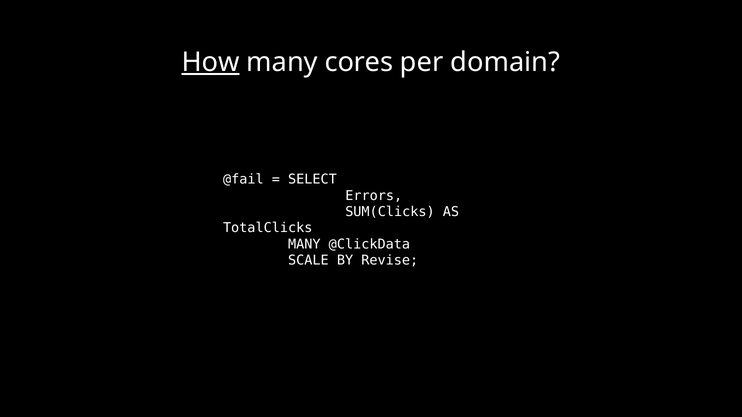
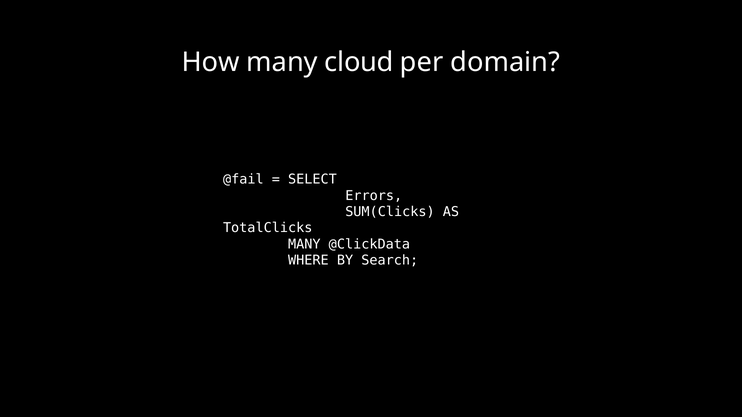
How underline: present -> none
cores: cores -> cloud
SCALE: SCALE -> WHERE
Revise: Revise -> Search
